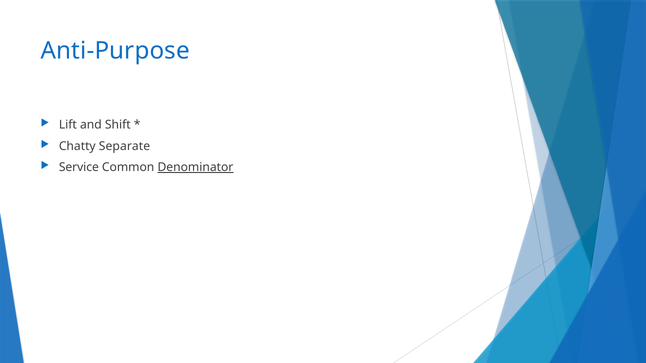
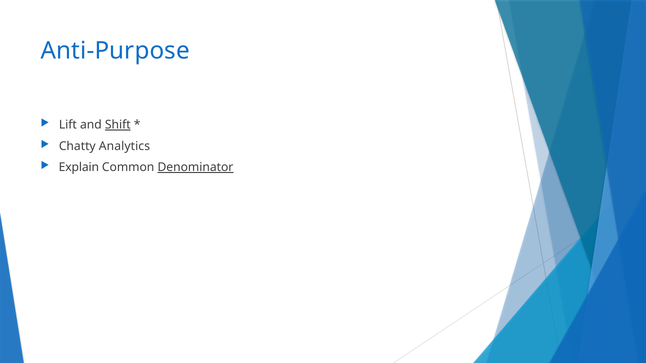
Shift underline: none -> present
Separate: Separate -> Analytics
Service: Service -> Explain
